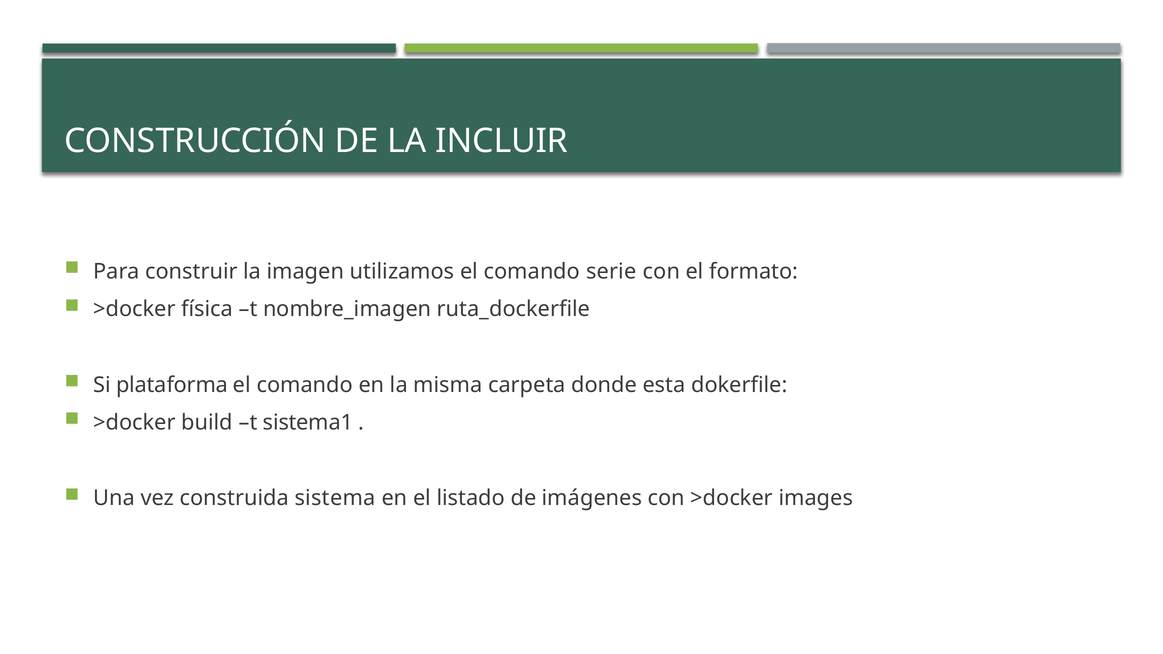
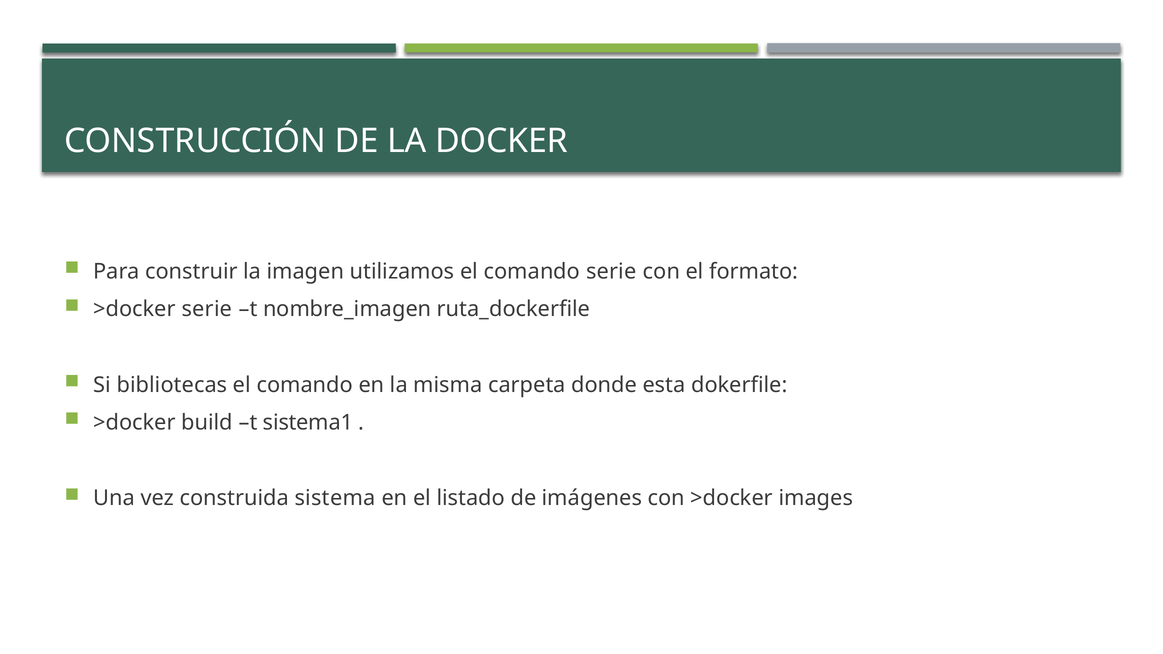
INCLUIR: INCLUIR -> DOCKER
>docker física: física -> serie
plataforma: plataforma -> bibliotecas
